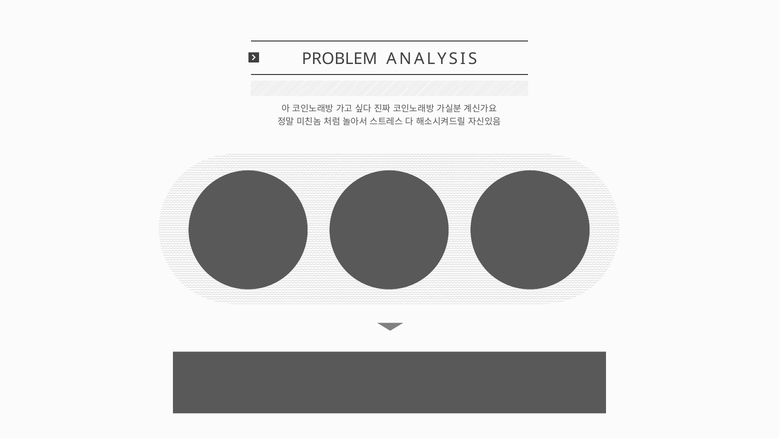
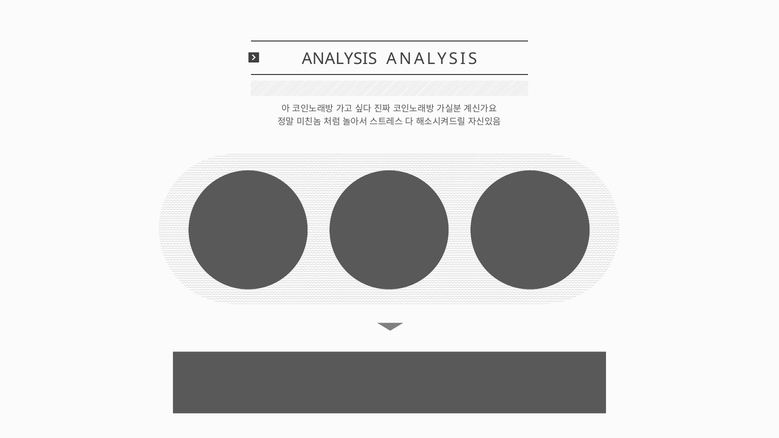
PROBLEM at (340, 59): PROBLEM -> ANALYSIS
